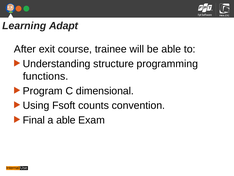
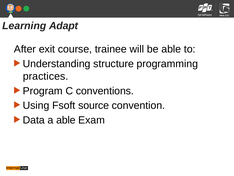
functions: functions -> practices
dimensional: dimensional -> conventions
counts: counts -> source
Final: Final -> Data
